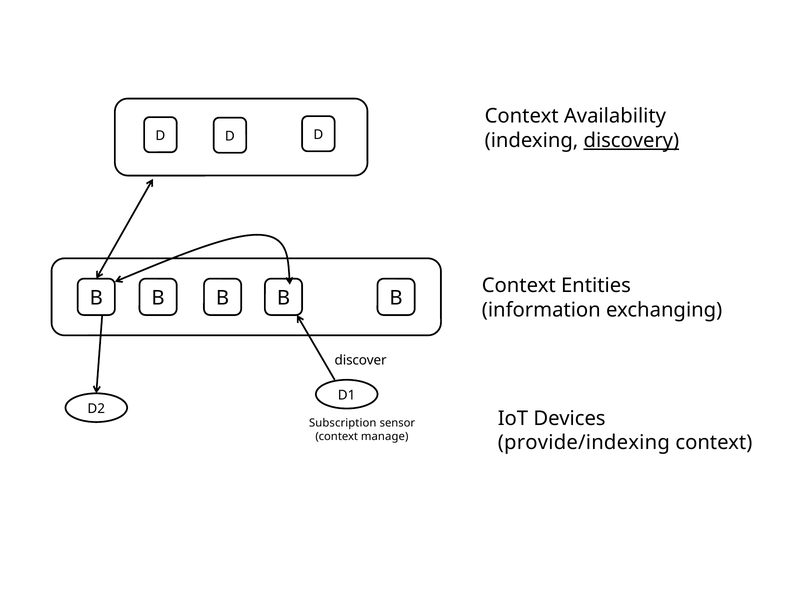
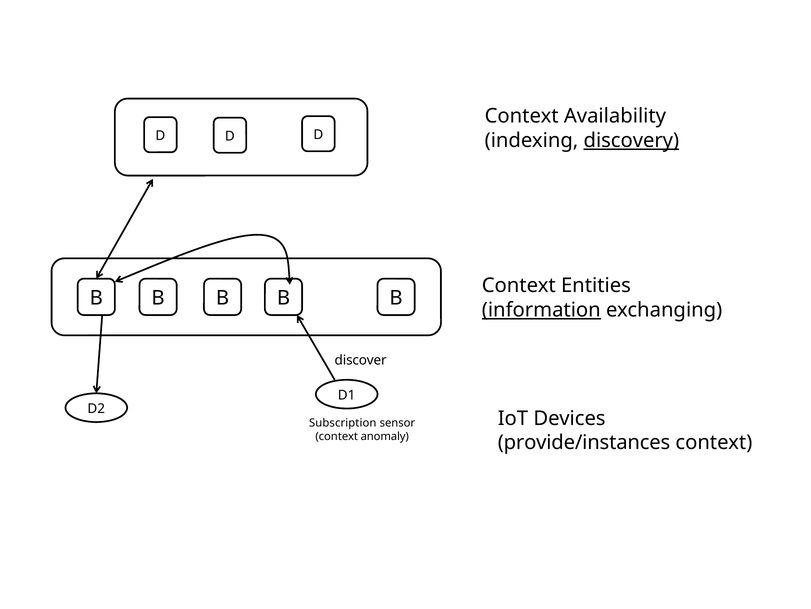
information underline: none -> present
manage: manage -> anomaly
provide/indexing: provide/indexing -> provide/instances
